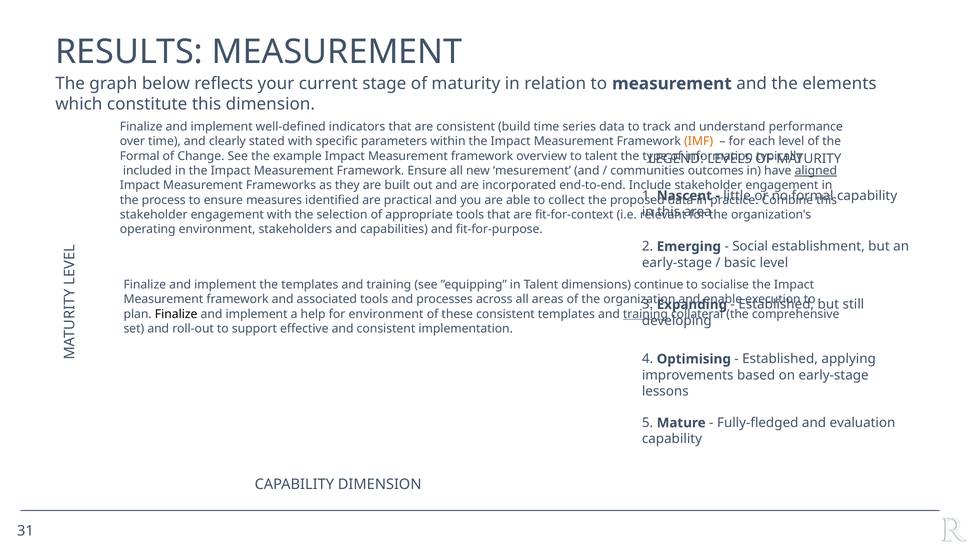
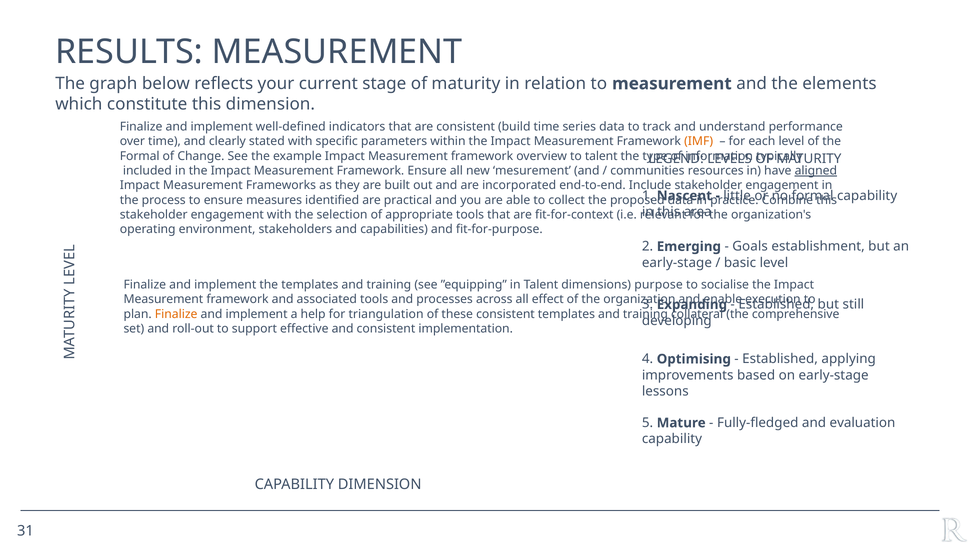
outcomes: outcomes -> resources
Social: Social -> Goals
continue: continue -> purpose
areas: areas -> effect
Finalize at (176, 314) colour: black -> orange
for environment: environment -> triangulation
training at (645, 314) underline: present -> none
